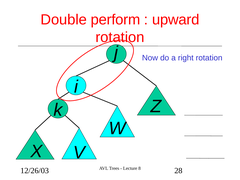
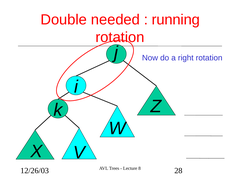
perform: perform -> needed
upward: upward -> running
